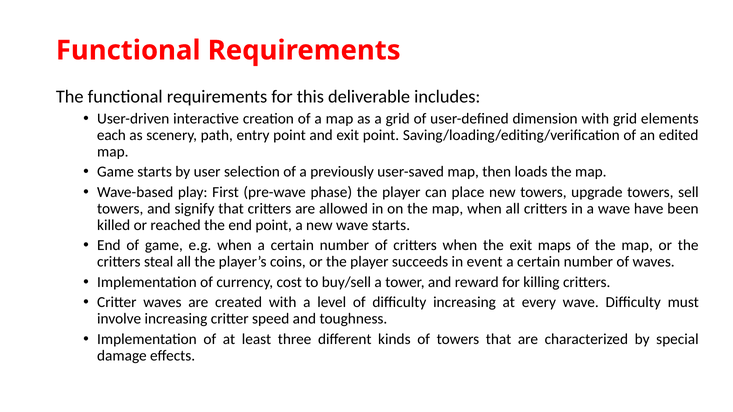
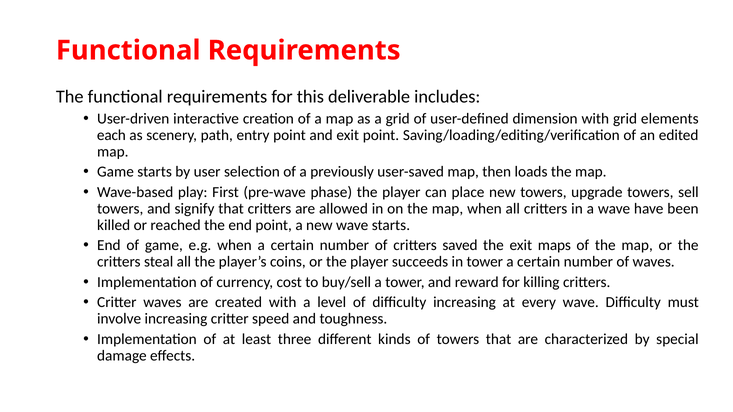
critters when: when -> saved
in event: event -> tower
